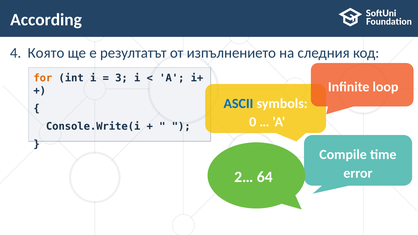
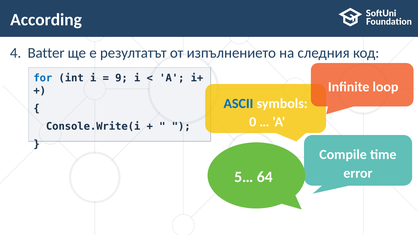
Която: Която -> Batter
for colour: orange -> blue
3: 3 -> 9
2…: 2… -> 5…
